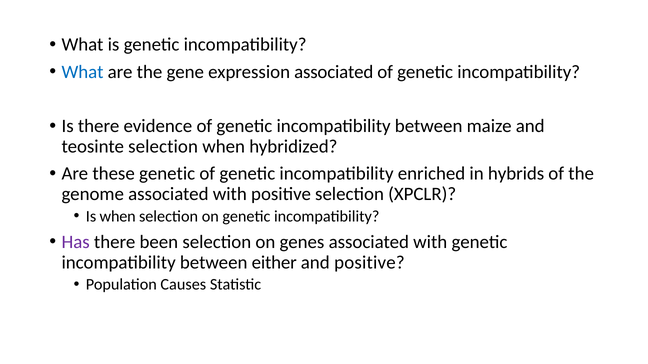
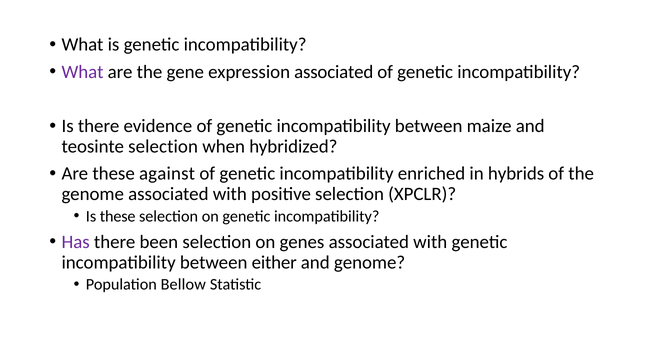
What at (83, 72) colour: blue -> purple
these genetic: genetic -> against
Is when: when -> these
and positive: positive -> genome
Causes: Causes -> Bellow
